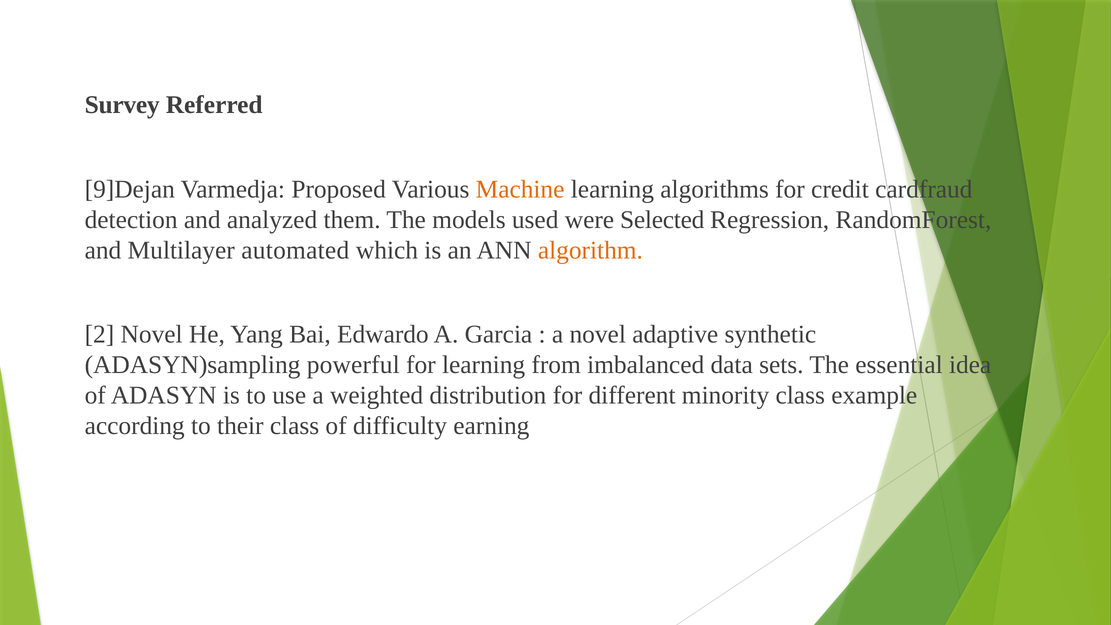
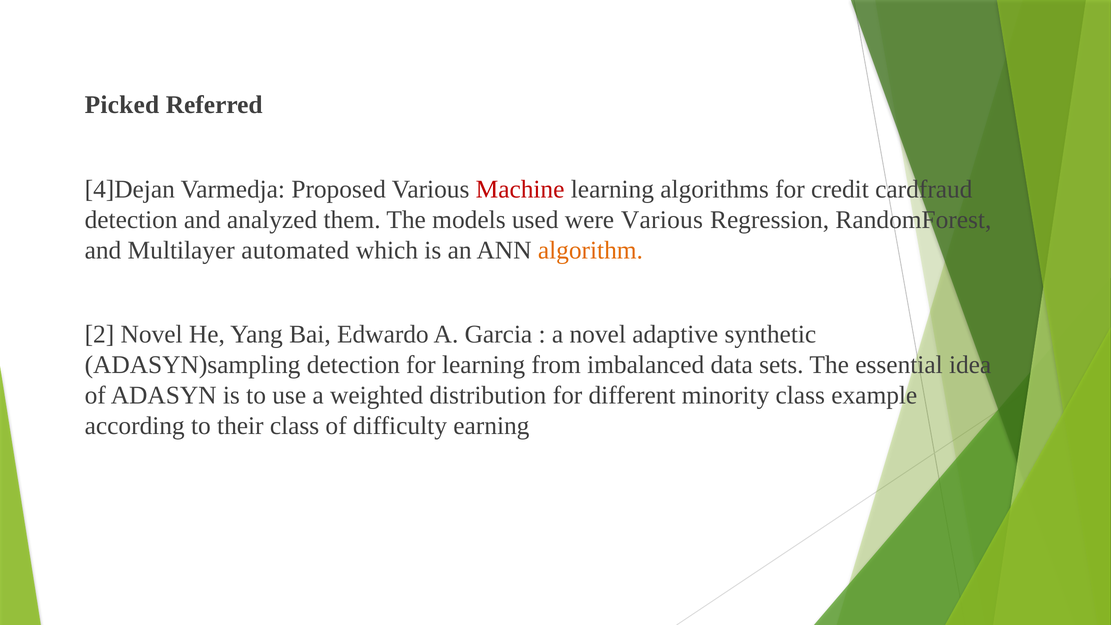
Survey: Survey -> Picked
9]Dejan: 9]Dejan -> 4]Dejan
Machine colour: orange -> red
were Selected: Selected -> Various
ADASYN)sampling powerful: powerful -> detection
